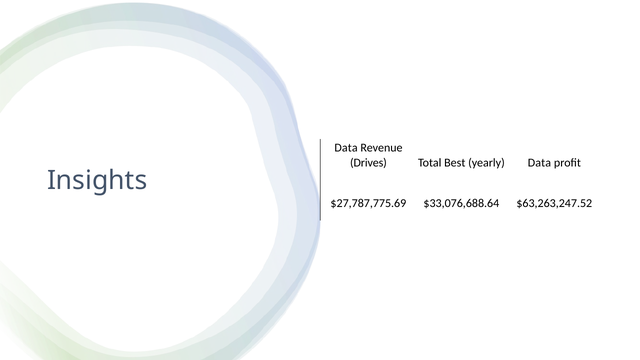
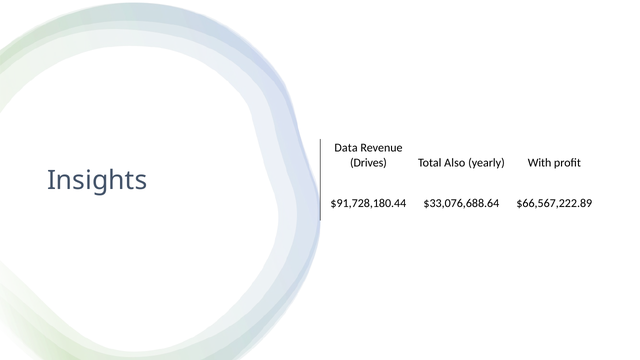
Best: Best -> Also
yearly Data: Data -> With
$27,787,775.69: $27,787,775.69 -> $91,728,180.44
$63,263,247.52: $63,263,247.52 -> $66,567,222.89
